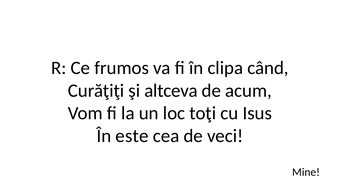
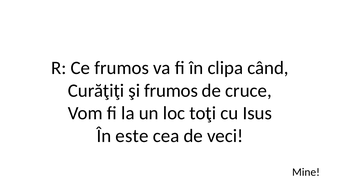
şi altceva: altceva -> frumos
acum: acum -> cruce
